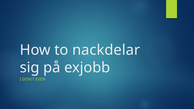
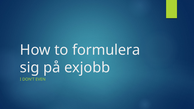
nackdelar: nackdelar -> formulera
